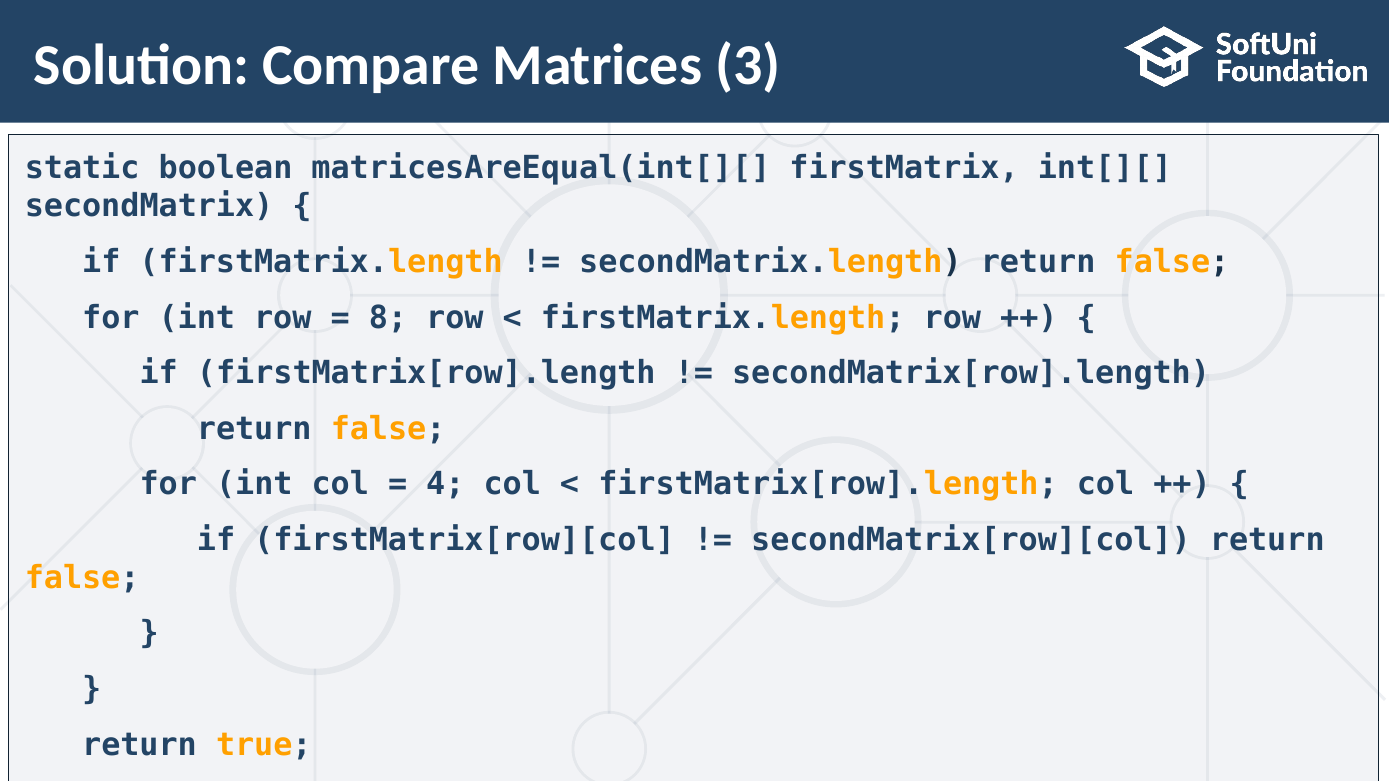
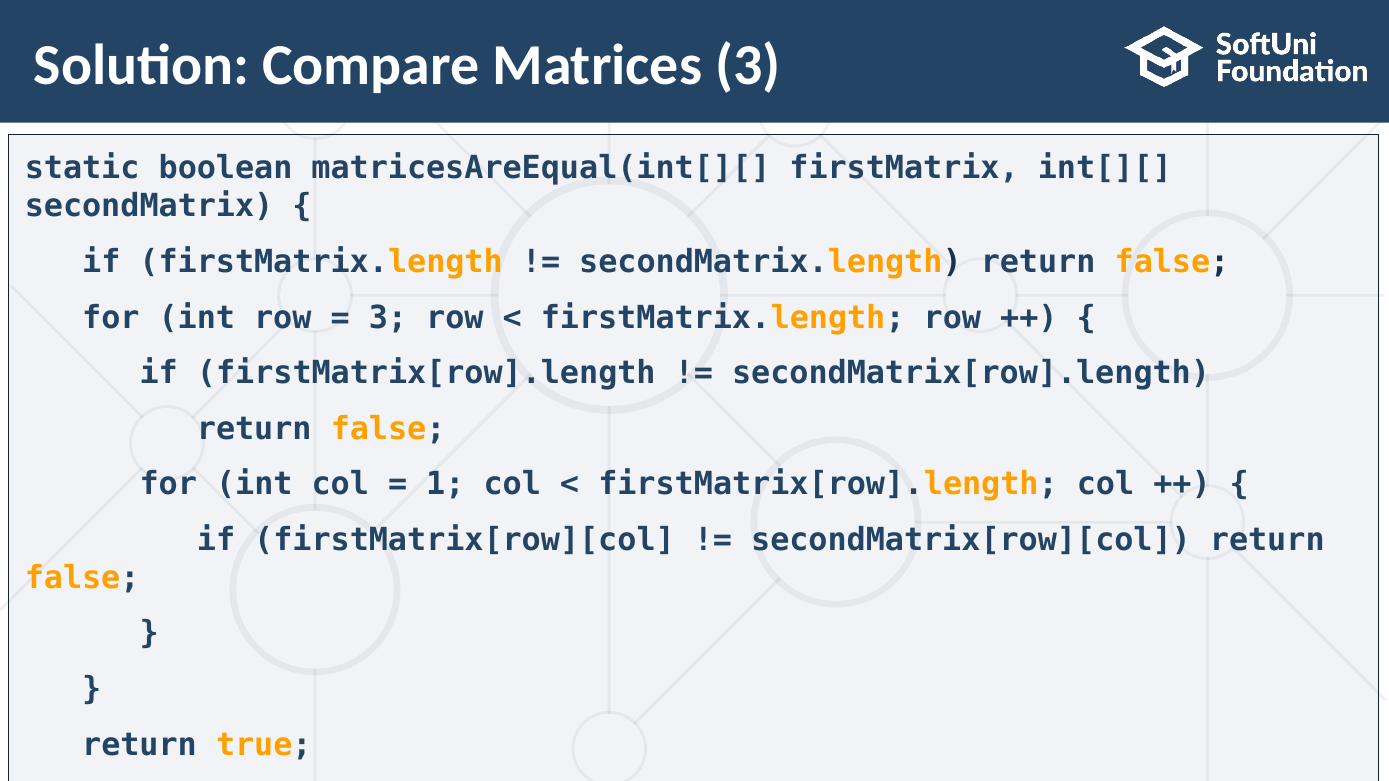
8 at (388, 318): 8 -> 3
4: 4 -> 1
